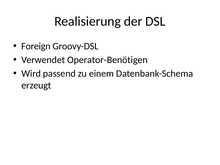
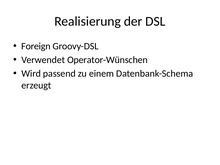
Operator-Benötigen: Operator-Benötigen -> Operator-Wünschen
